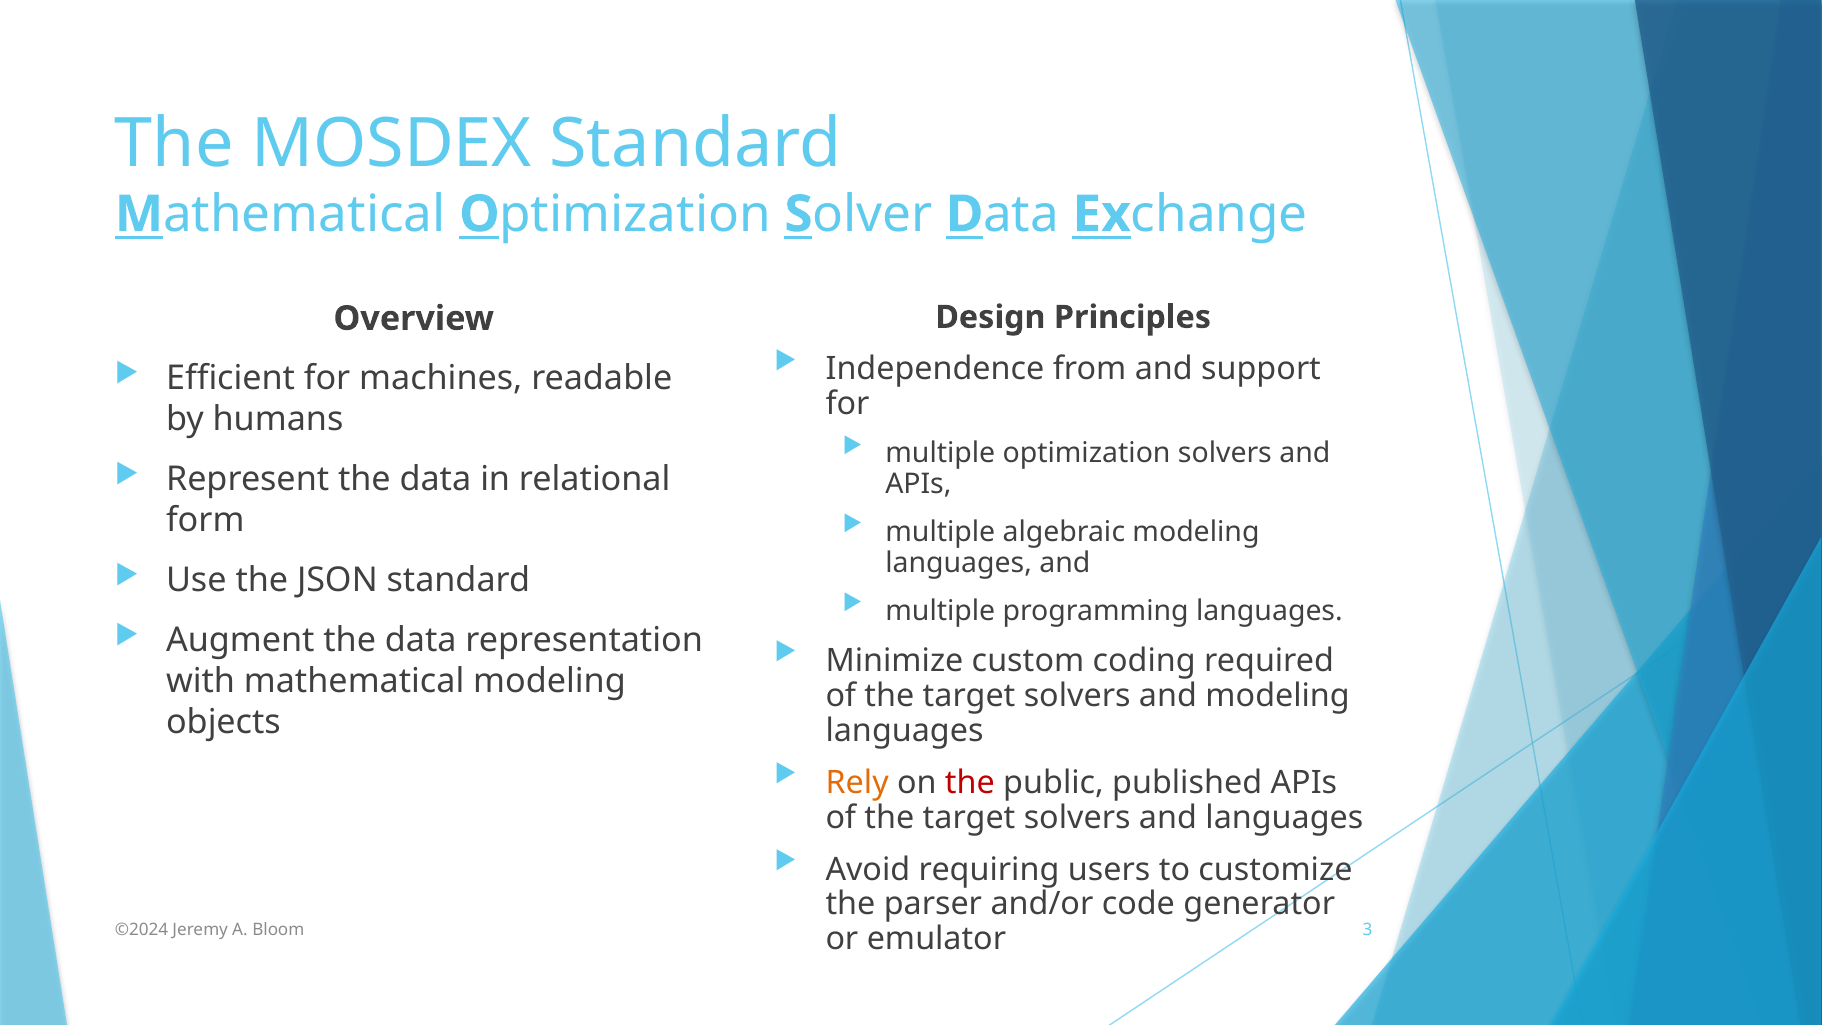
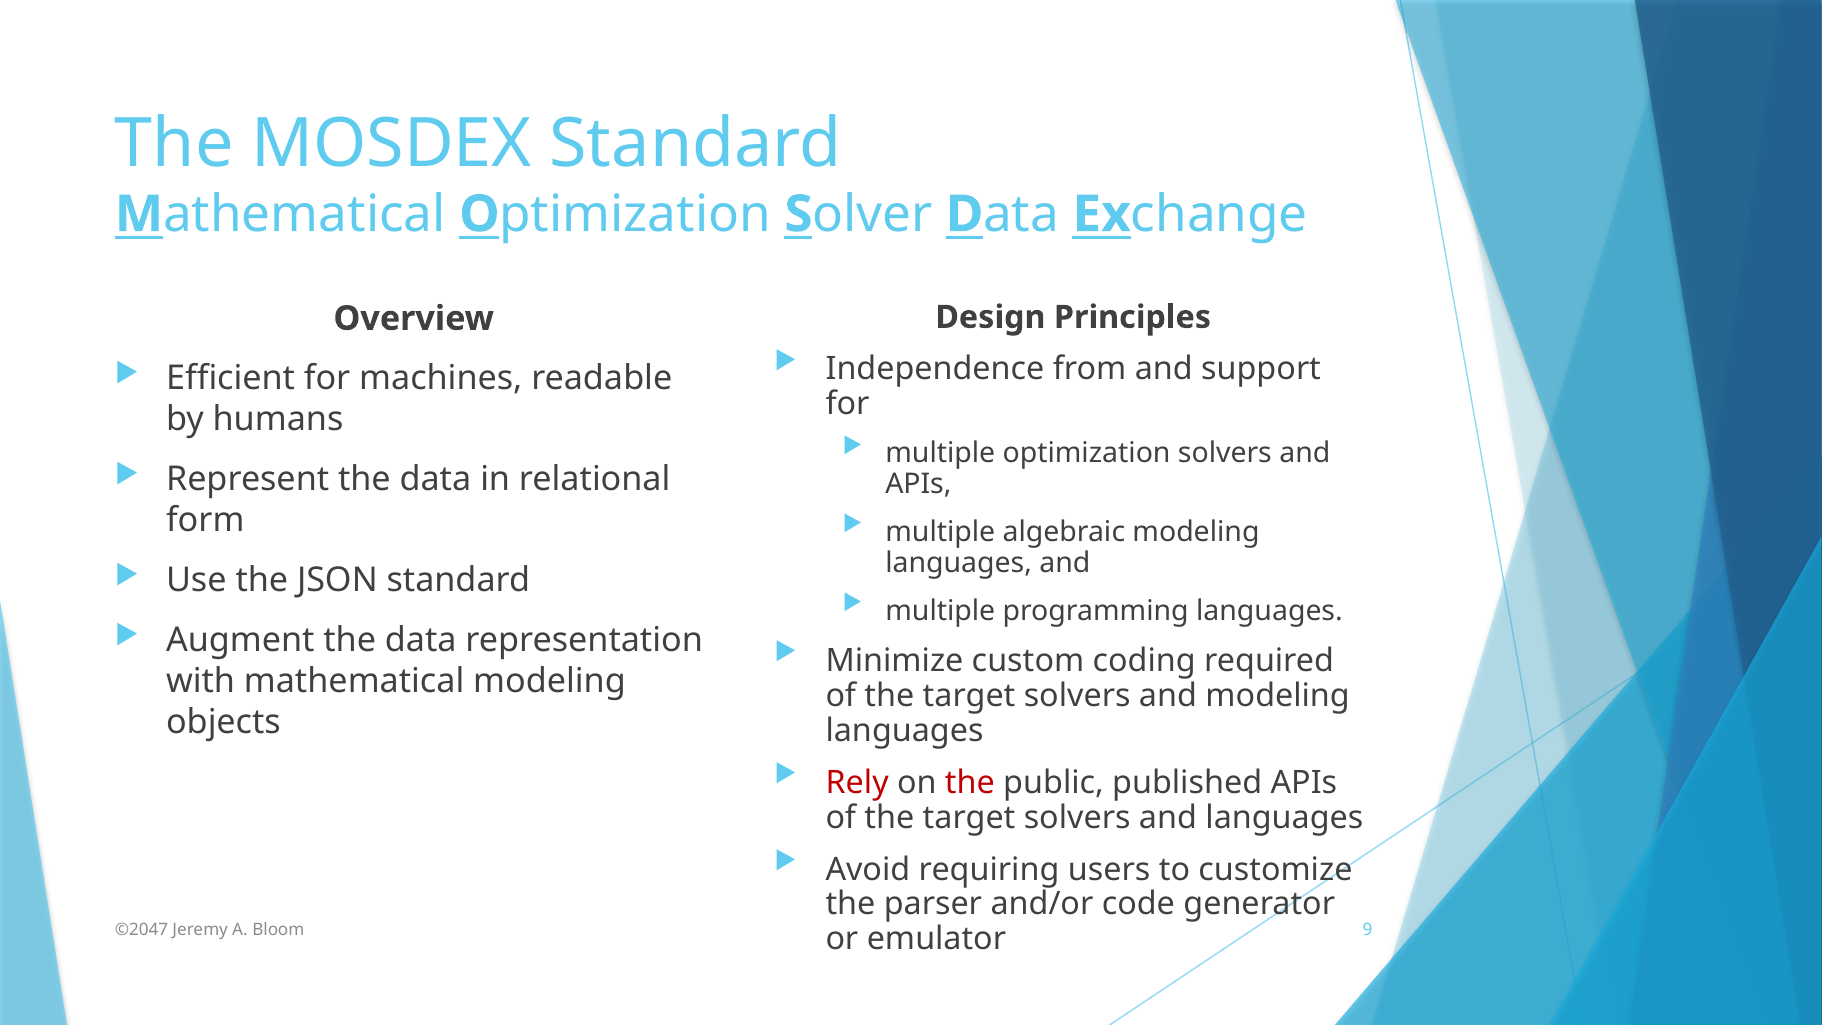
Rely colour: orange -> red
©2024: ©2024 -> ©2047
3: 3 -> 9
